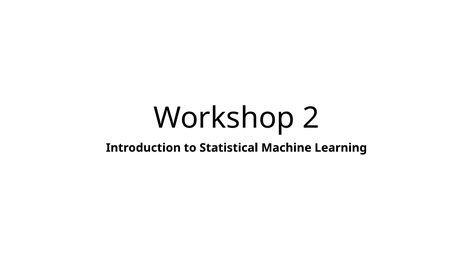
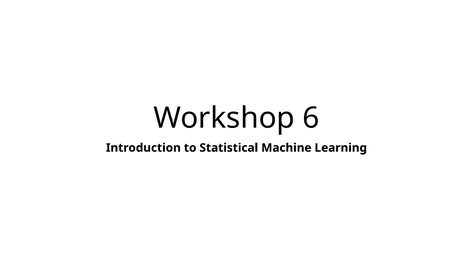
2: 2 -> 6
